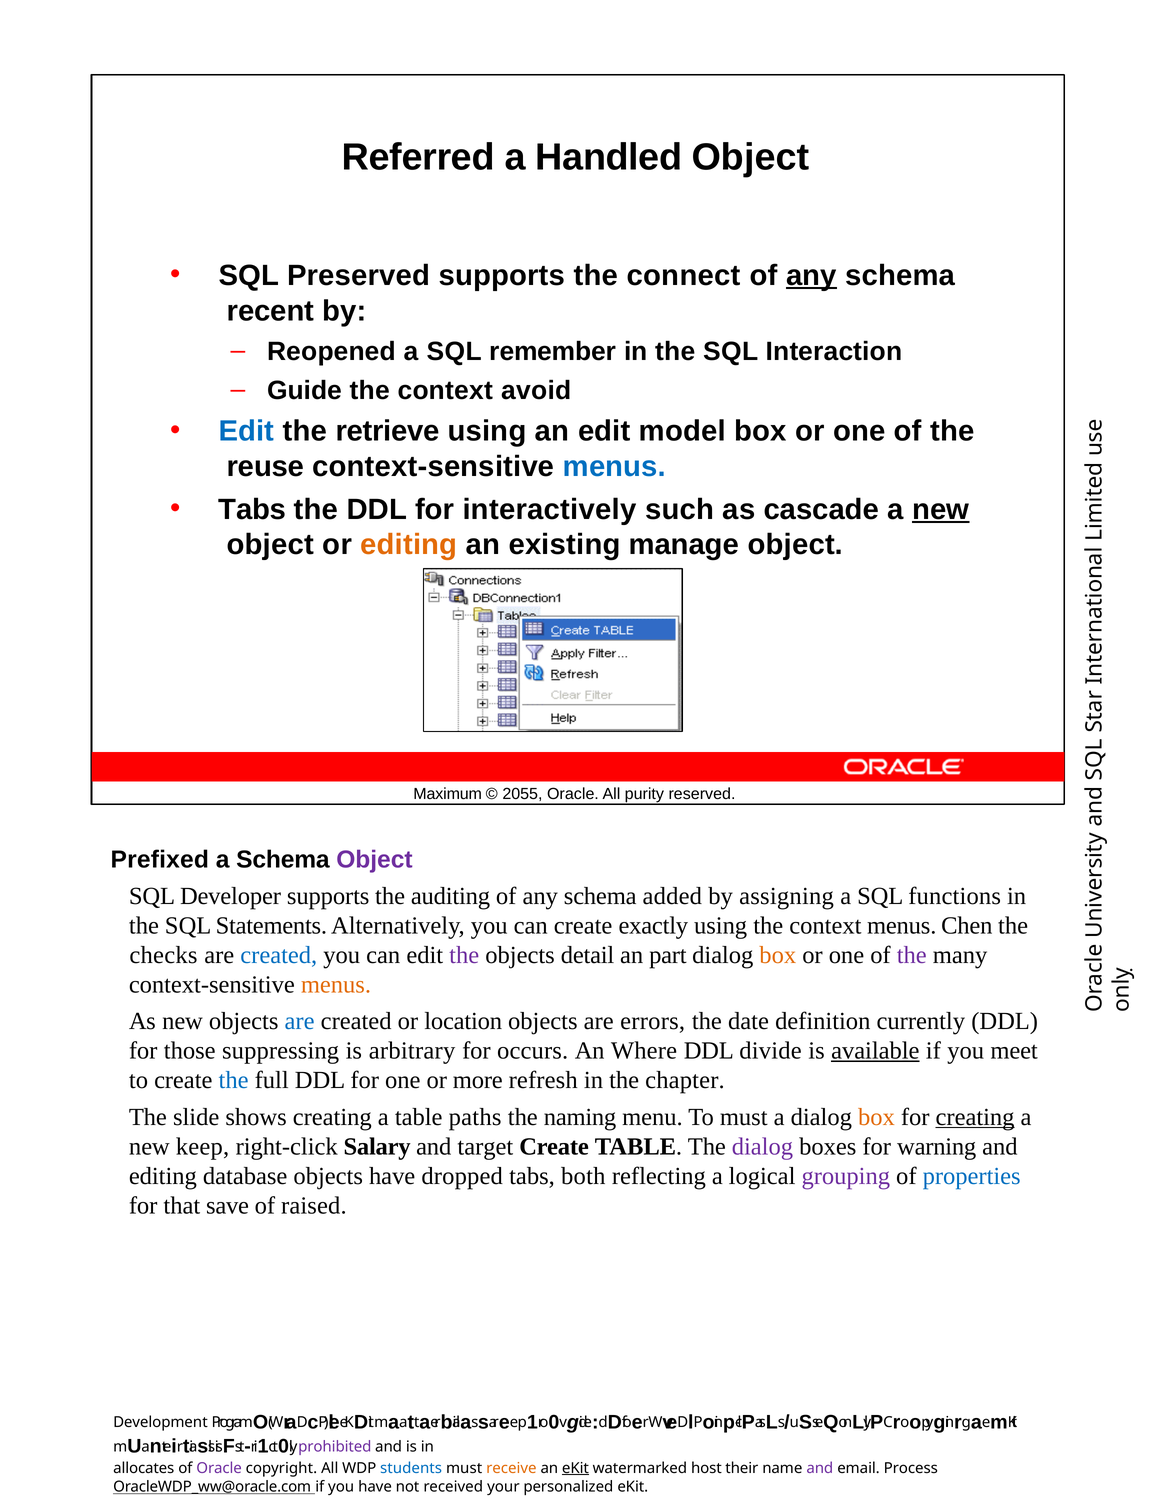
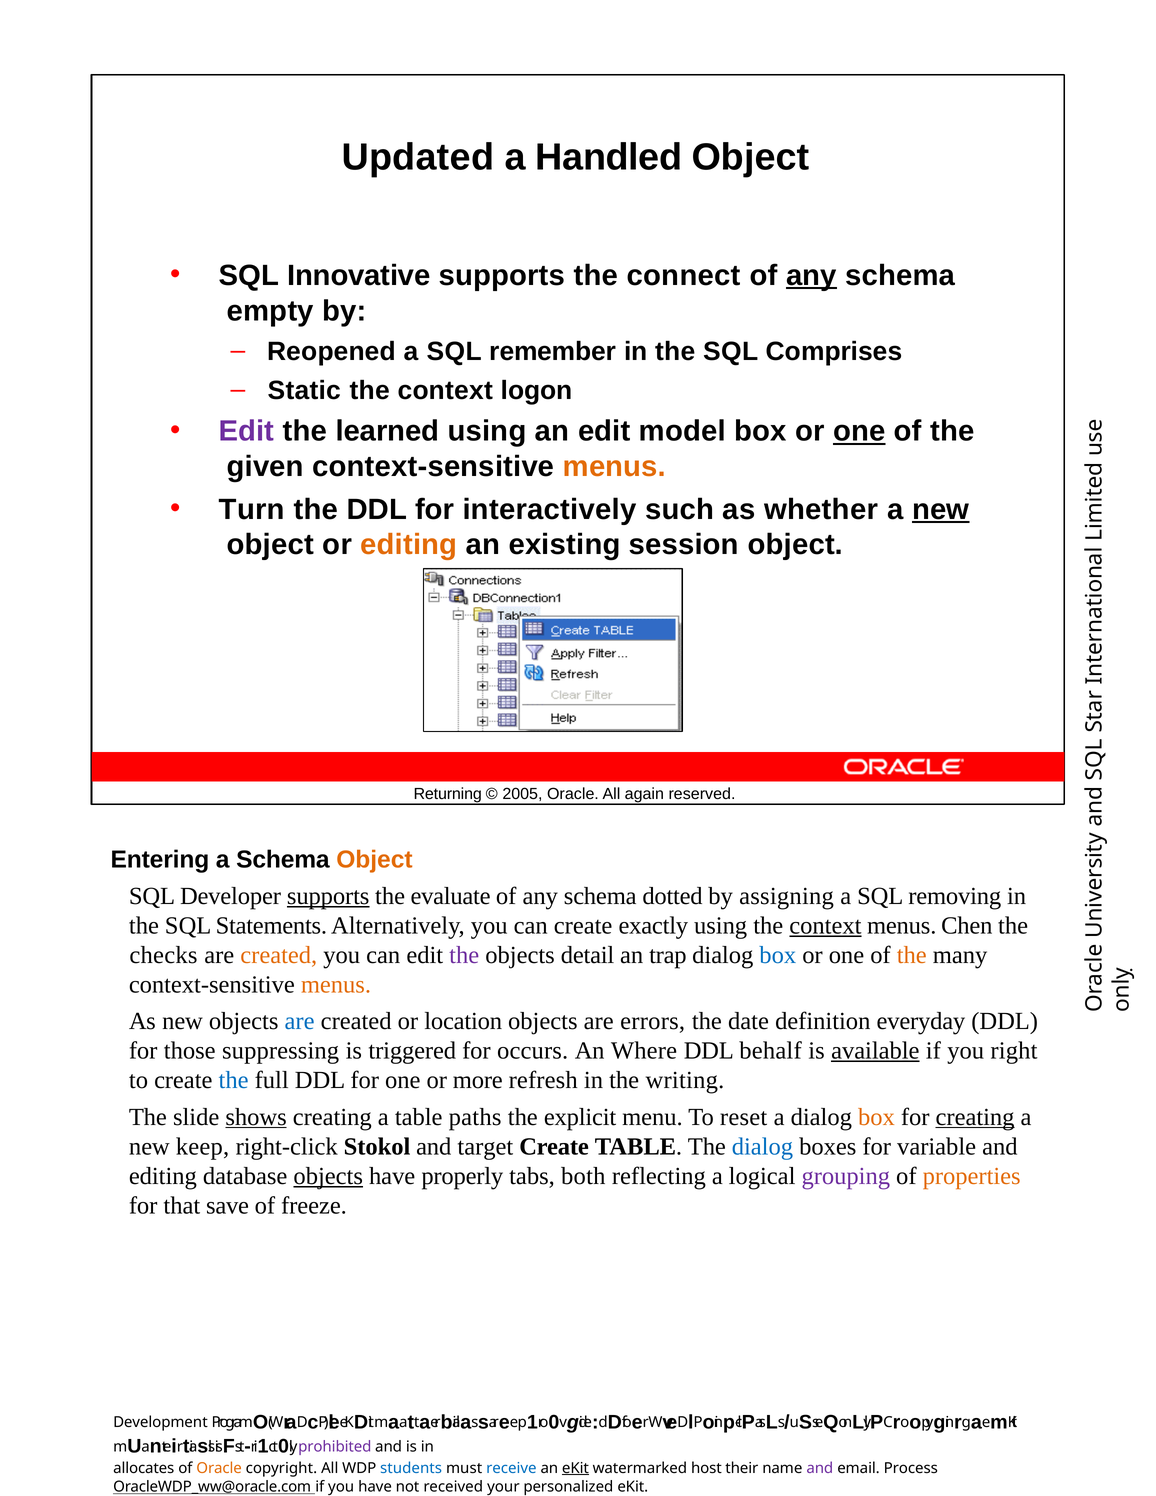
Referred: Referred -> Updated
Preserved: Preserved -> Innovative
recent: recent -> empty
Interaction: Interaction -> Comprises
Guide: Guide -> Static
avoid: avoid -> logon
Edit at (246, 431) colour: blue -> purple
retrieve: retrieve -> learned
one at (859, 431) underline: none -> present
reuse: reuse -> given
menus at (614, 467) colour: blue -> orange
Tabs at (252, 509): Tabs -> Turn
cascade: cascade -> whether
manage: manage -> session
Maximum: Maximum -> Returning
2055: 2055 -> 2005
purity: purity -> again
Prefixed: Prefixed -> Entering
Object at (374, 860) colour: purple -> orange
supports at (328, 896) underline: none -> present
auditing: auditing -> evaluate
added: added -> dotted
functions: functions -> removing
context at (825, 925) underline: none -> present
created at (279, 955) colour: blue -> orange
part: part -> trap
box at (778, 955) colour: orange -> blue
the at (912, 955) colour: purple -> orange
currently: currently -> everyday
arbitrary: arbitrary -> triggered
divide: divide -> behalf
meet: meet -> right
chapter: chapter -> writing
shows underline: none -> present
naming: naming -> explicit
To must: must -> reset
Salary: Salary -> Stokol
dialog at (762, 1146) colour: purple -> blue
warning: warning -> variable
objects at (328, 1176) underline: none -> present
dropped: dropped -> properly
properties colour: blue -> orange
raised: raised -> freeze
Oracle at (219, 1468) colour: purple -> orange
receive colour: orange -> blue
